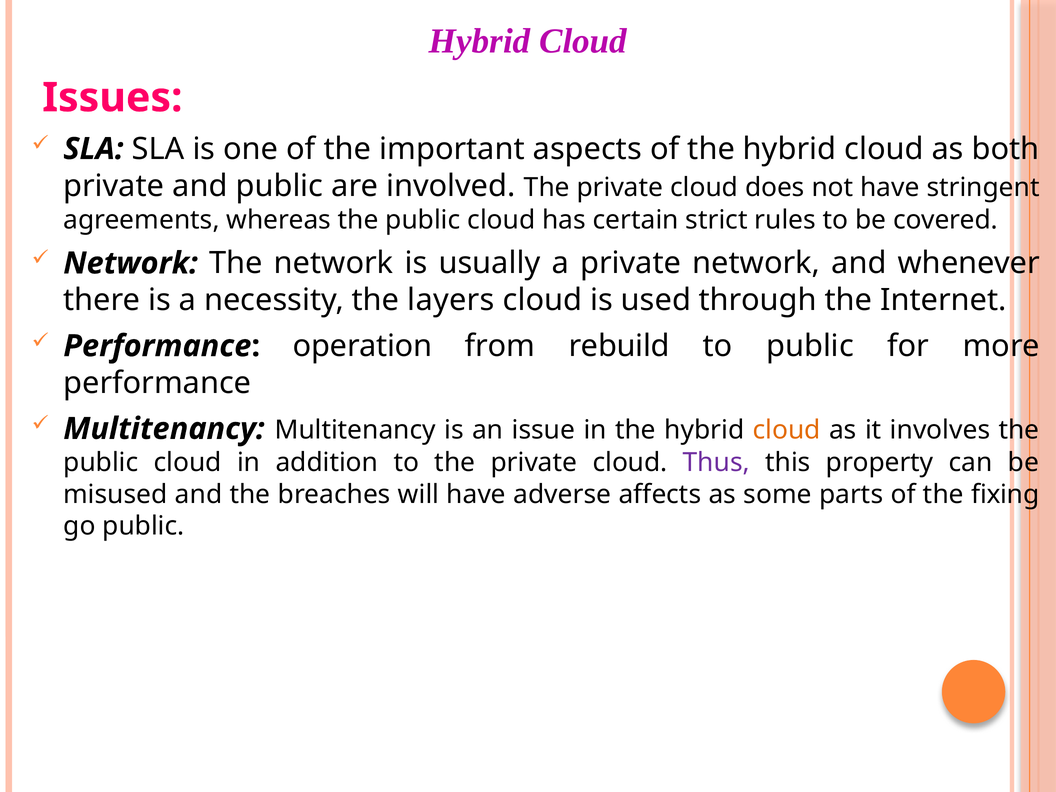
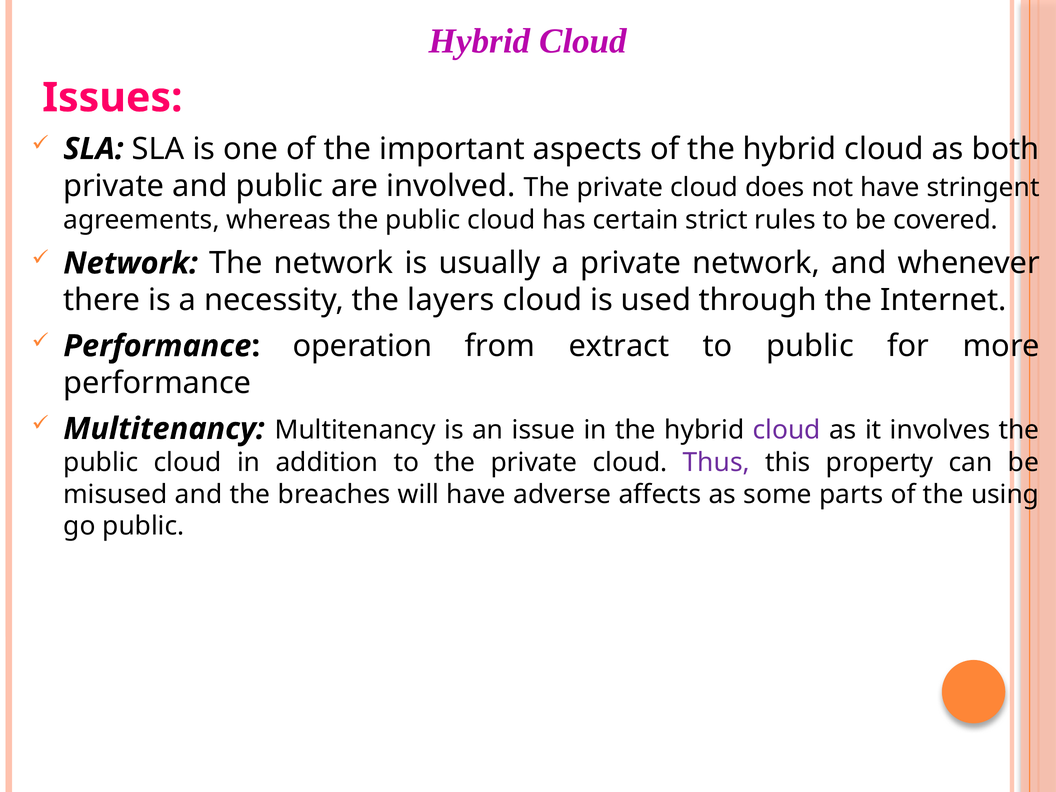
rebuild: rebuild -> extract
cloud at (787, 430) colour: orange -> purple
fixing: fixing -> using
